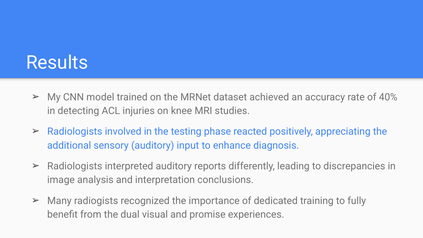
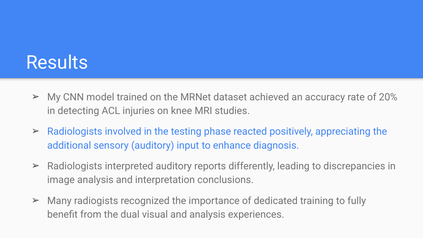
40%: 40% -> 20%
and promise: promise -> analysis
